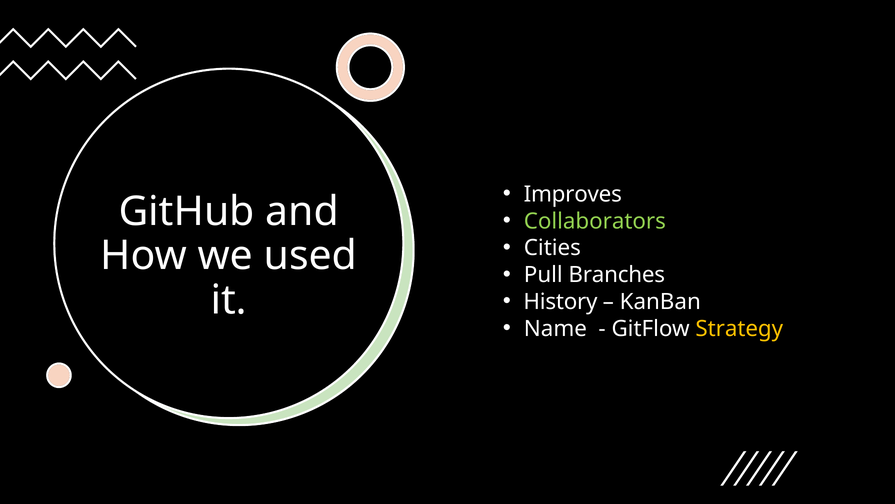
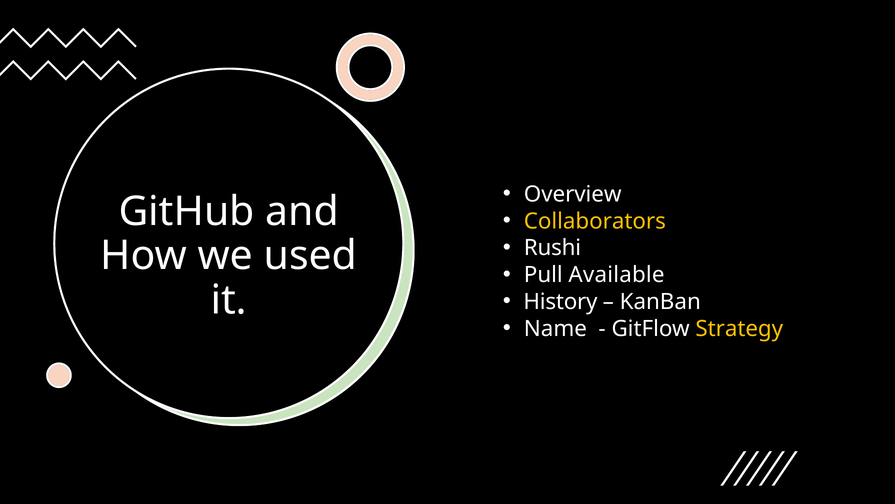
Improves: Improves -> Overview
Collaborators colour: light green -> yellow
Cities: Cities -> Rushi
Branches: Branches -> Available
